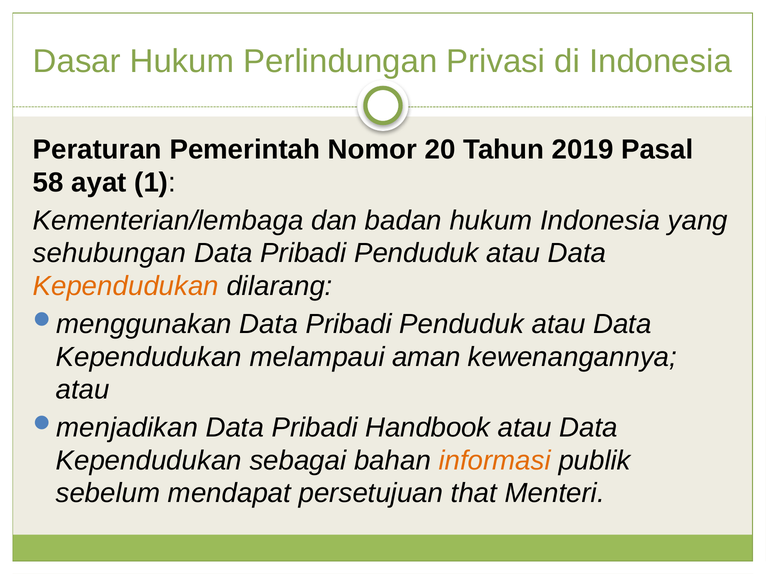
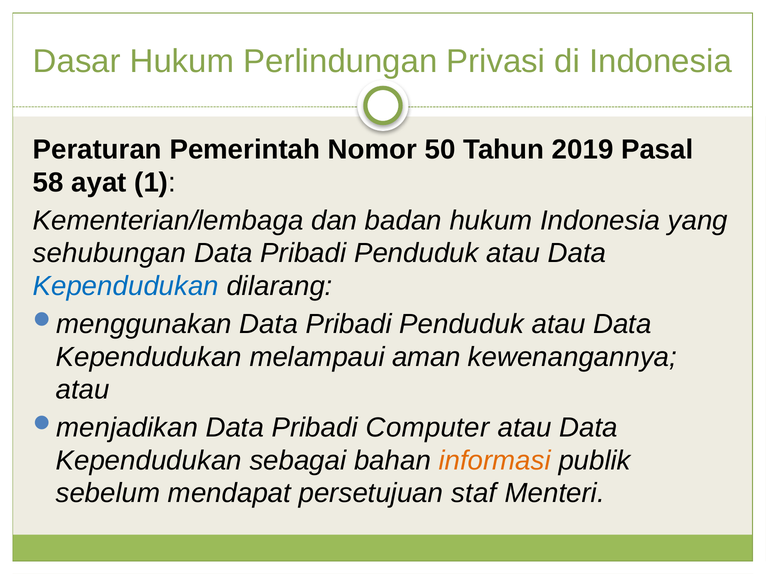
20: 20 -> 50
Kependudukan at (126, 286) colour: orange -> blue
Handbook: Handbook -> Computer
that: that -> staf
